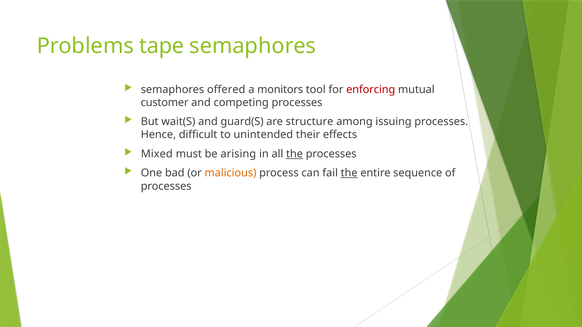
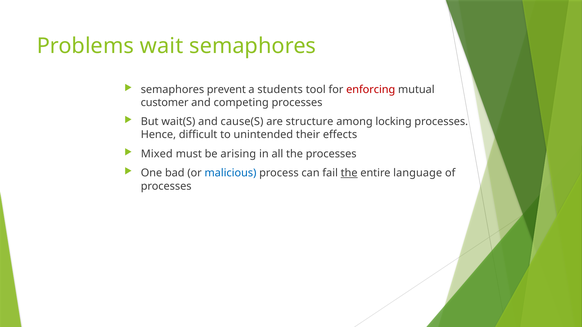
tape: tape -> wait
offered: offered -> prevent
monitors: monitors -> students
guard(S: guard(S -> cause(S
issuing: issuing -> locking
the at (295, 154) underline: present -> none
malicious colour: orange -> blue
sequence: sequence -> language
